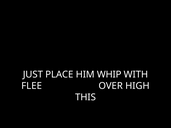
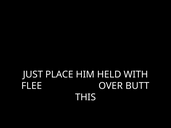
WHIP: WHIP -> HELD
HIGH: HIGH -> BUTT
